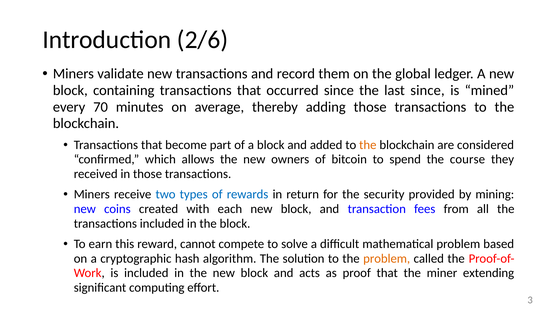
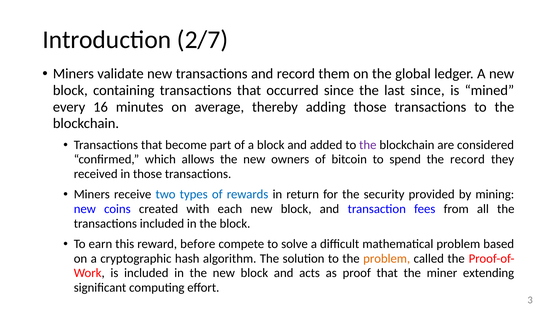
2/6: 2/6 -> 2/7
70: 70 -> 16
the at (368, 145) colour: orange -> purple
the course: course -> record
cannot: cannot -> before
